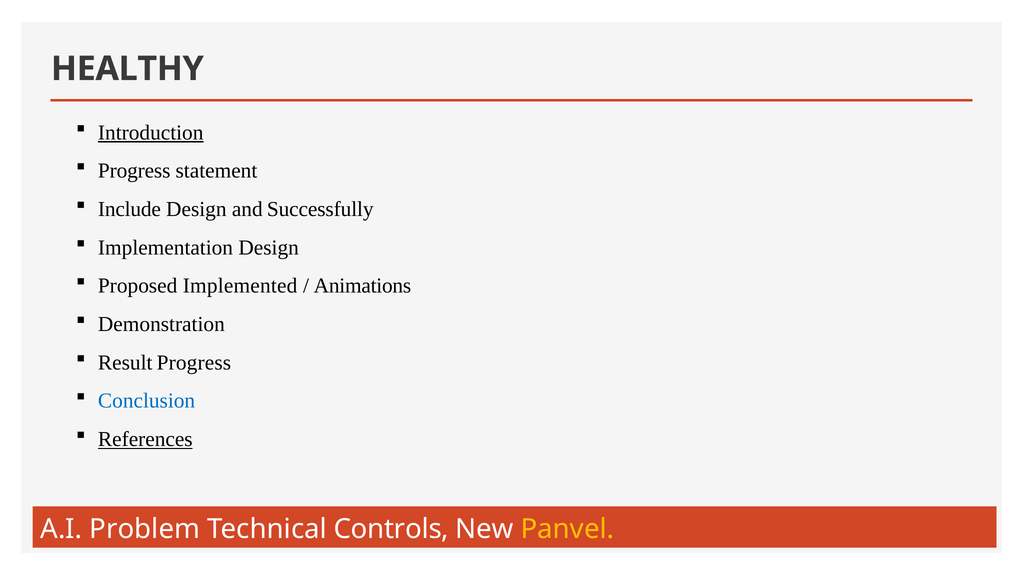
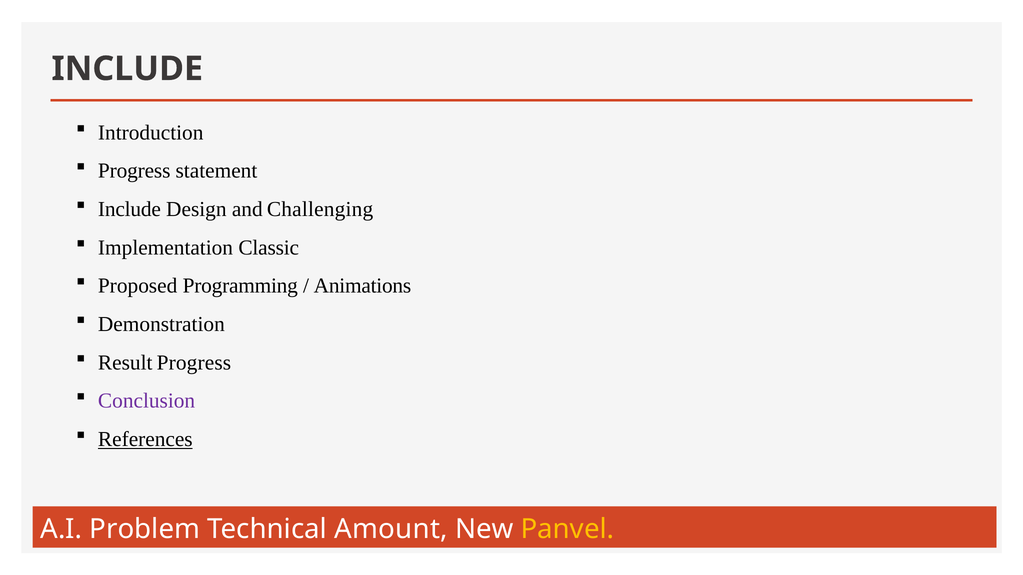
HEALTHY at (127, 69): HEALTHY -> INCLUDE
Introduction underline: present -> none
Successfully: Successfully -> Challenging
Implementation Design: Design -> Classic
Implemented: Implemented -> Programming
Conclusion colour: blue -> purple
Controls: Controls -> Amount
